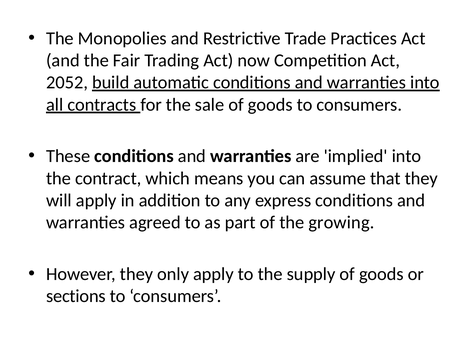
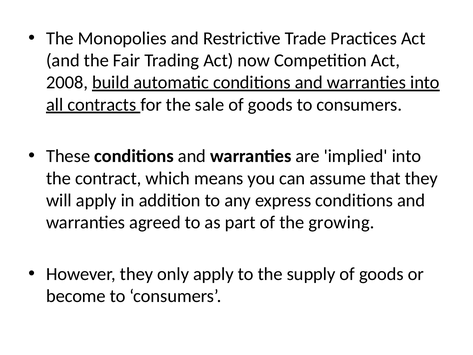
2052: 2052 -> 2008
sections: sections -> become
